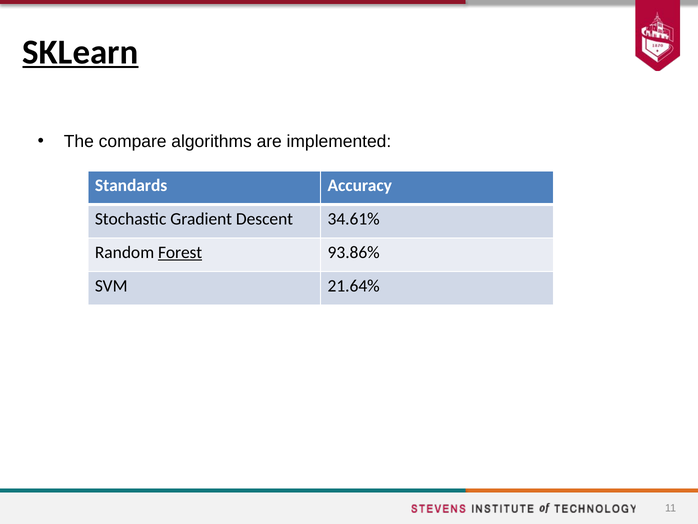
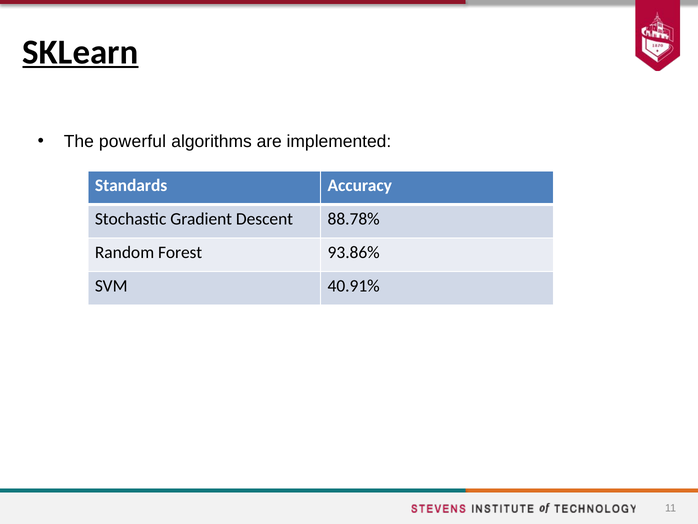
compare: compare -> powerful
34.61%: 34.61% -> 88.78%
Forest underline: present -> none
21.64%: 21.64% -> 40.91%
